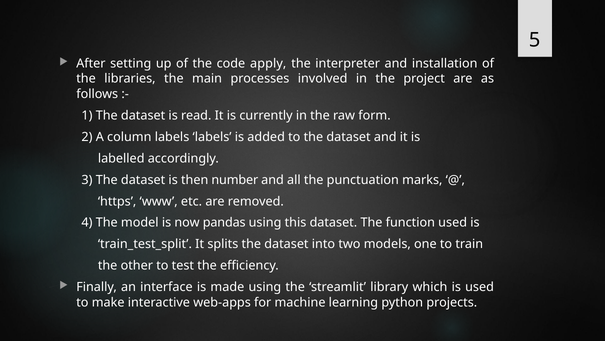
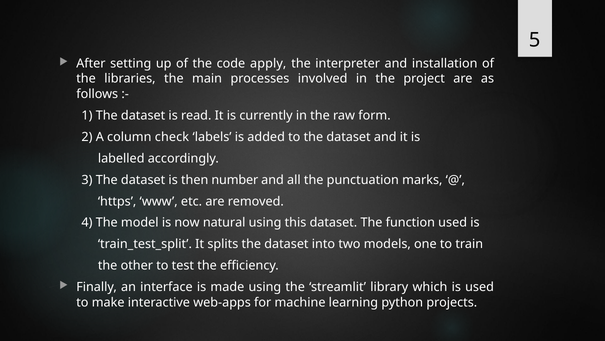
column labels: labels -> check
pandas: pandas -> natural
